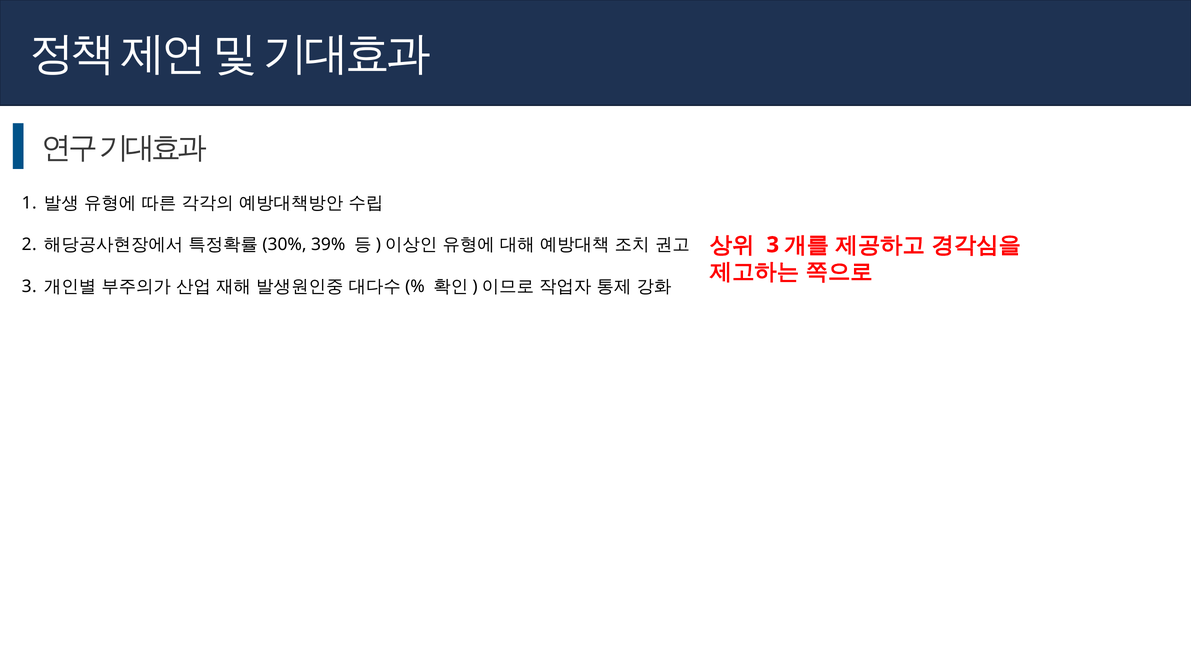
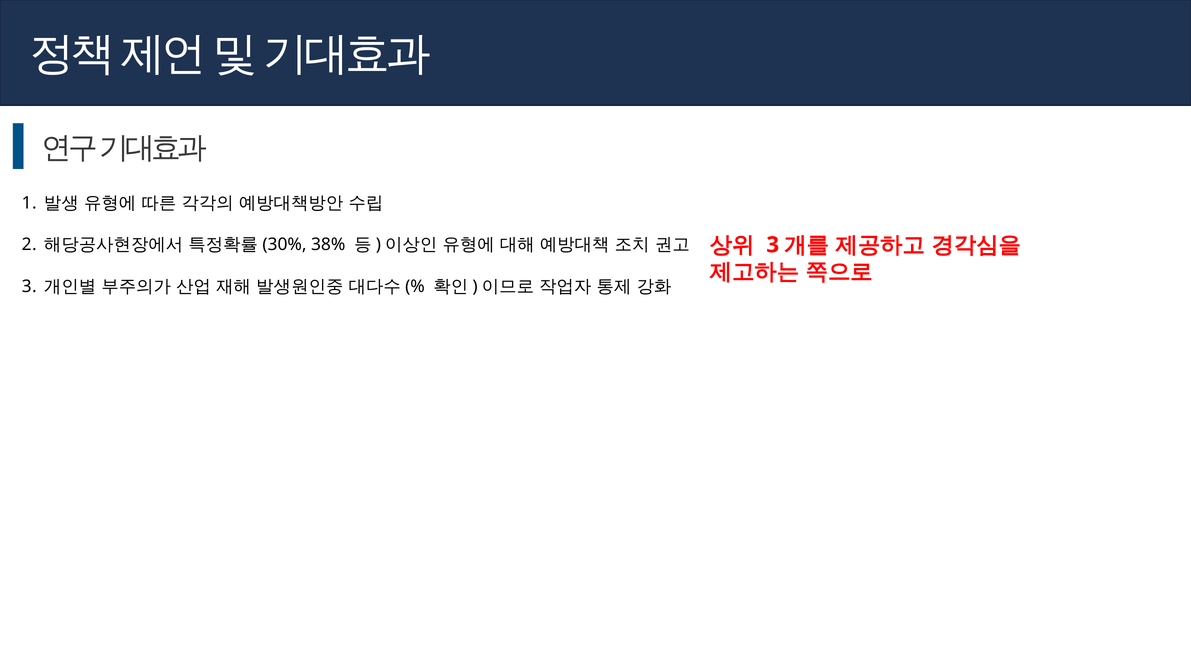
39%: 39% -> 38%
